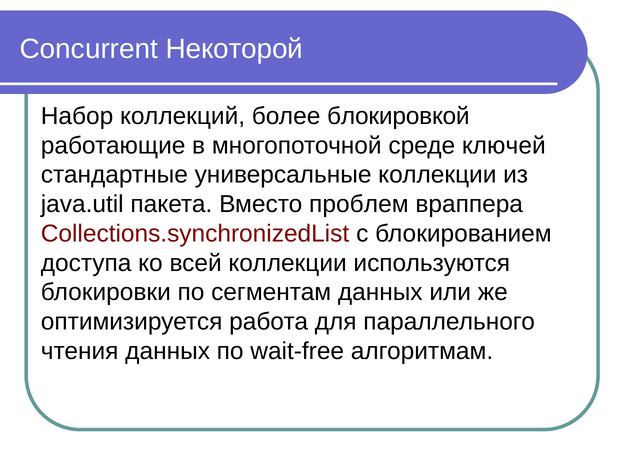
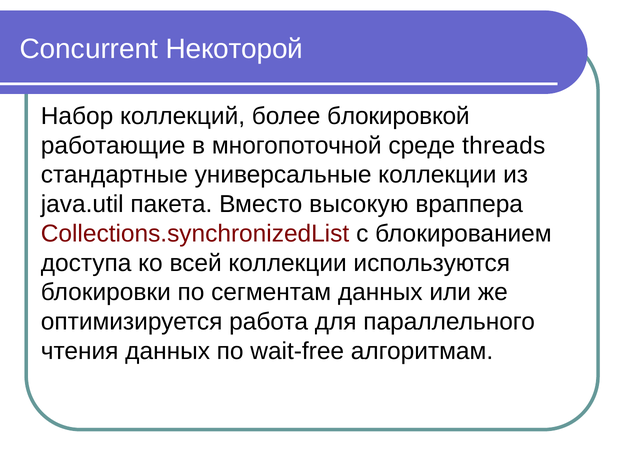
ключей: ключей -> threads
проблем: проблем -> высокую
